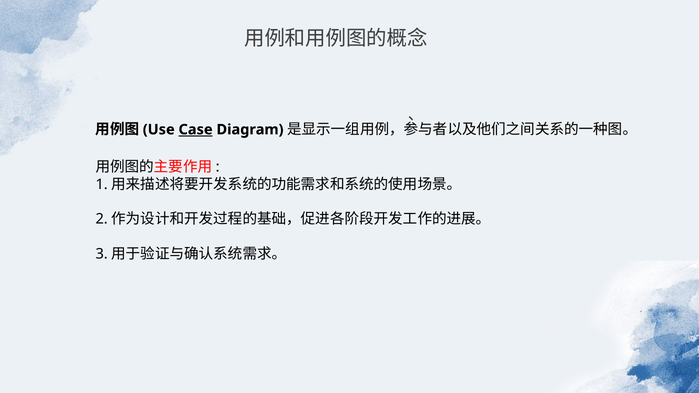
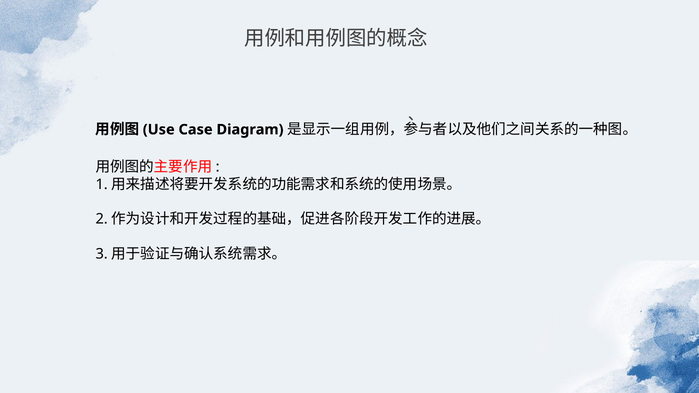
Case underline: present -> none
